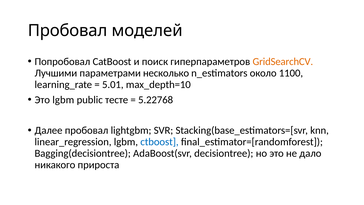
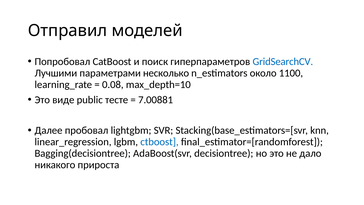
Пробовал at (68, 31): Пробовал -> Отправил
GridSearchCV colour: orange -> blue
5.01: 5.01 -> 0.08
Это lgbm: lgbm -> виде
5.22768: 5.22768 -> 7.00881
